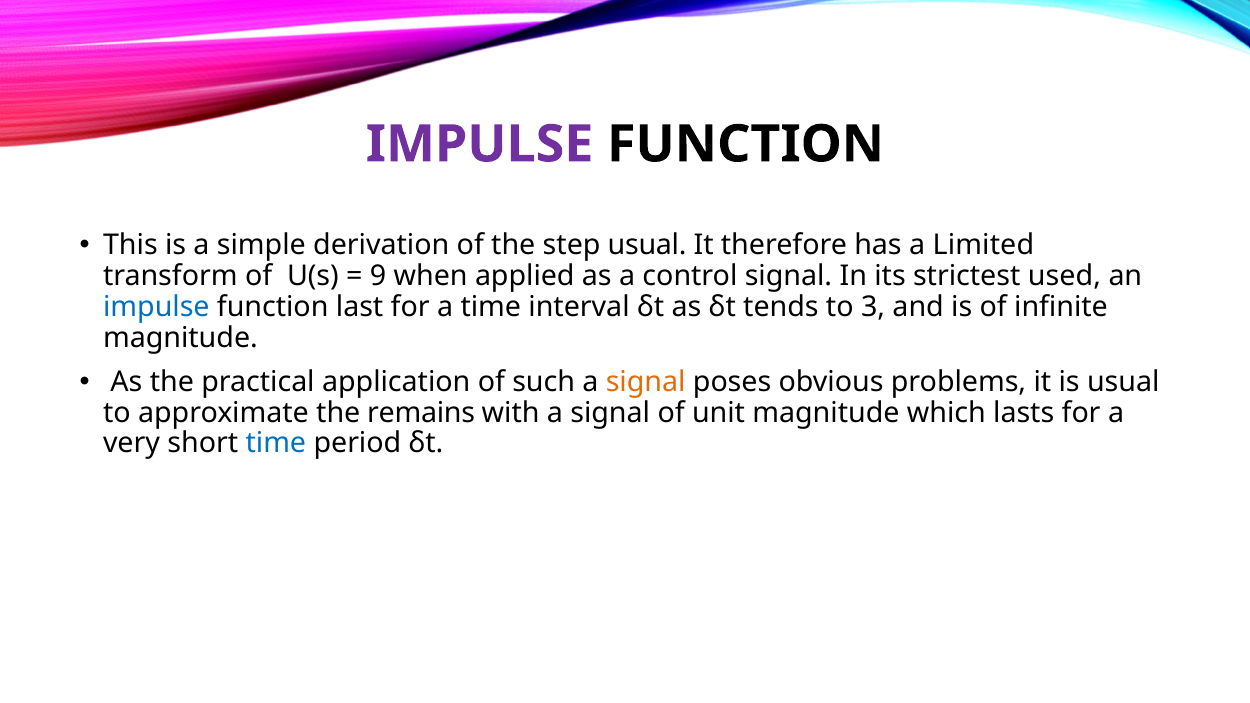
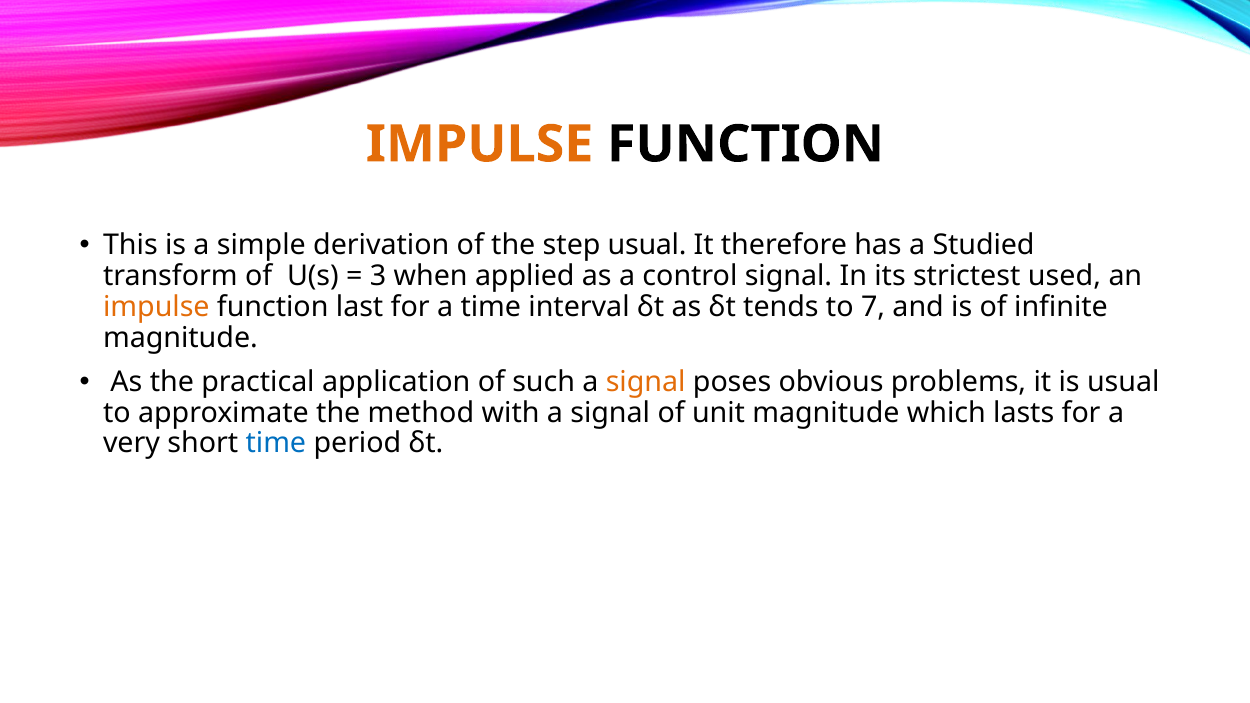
IMPULSE at (480, 144) colour: purple -> orange
Limited: Limited -> Studied
9: 9 -> 3
impulse at (156, 307) colour: blue -> orange
3: 3 -> 7
remains: remains -> method
